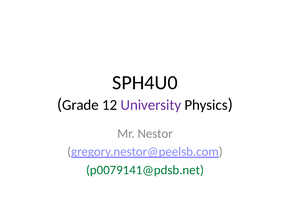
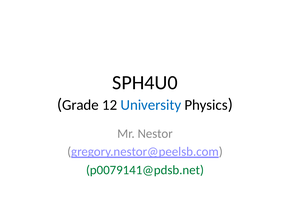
University colour: purple -> blue
